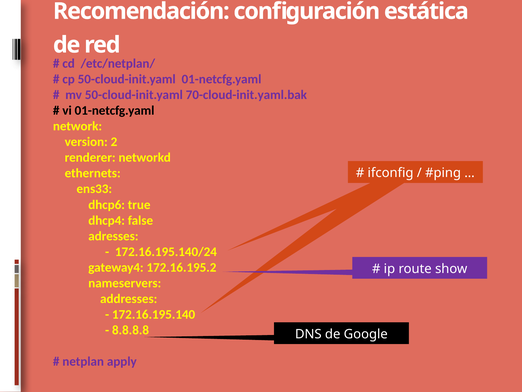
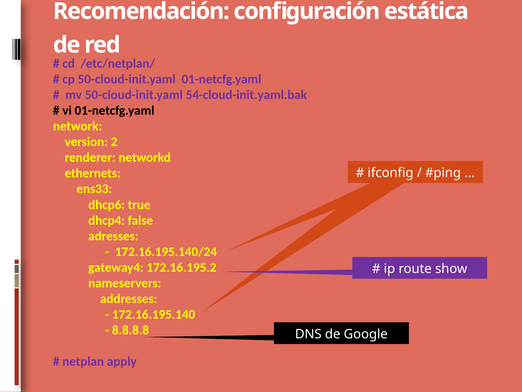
70-cloud-init.yaml.bak: 70-cloud-init.yaml.bak -> 54-cloud-init.yaml.bak
